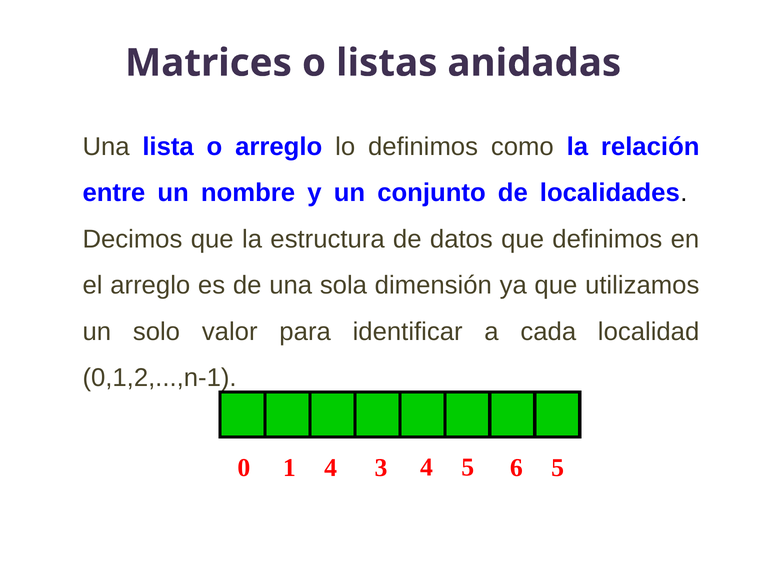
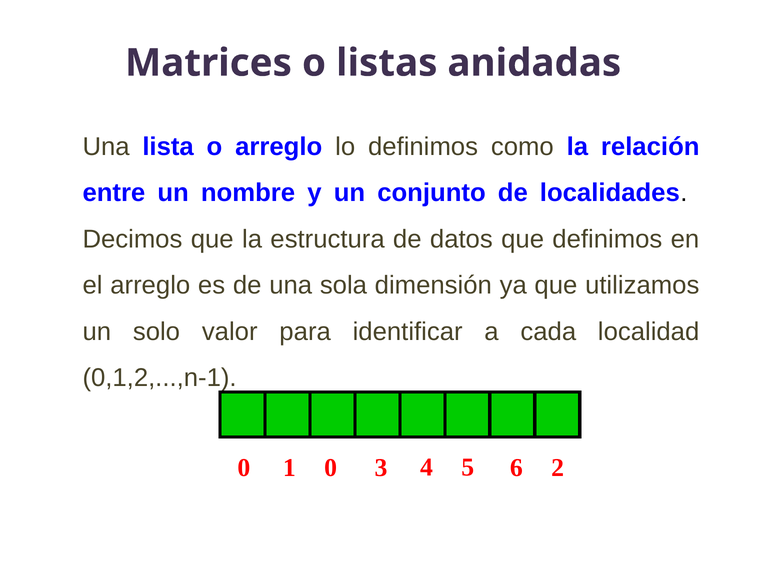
1 4: 4 -> 0
6 5: 5 -> 2
